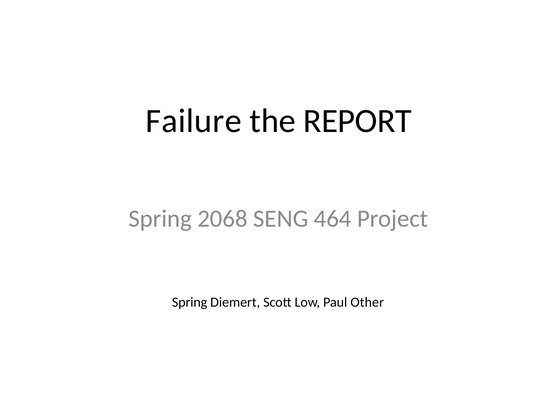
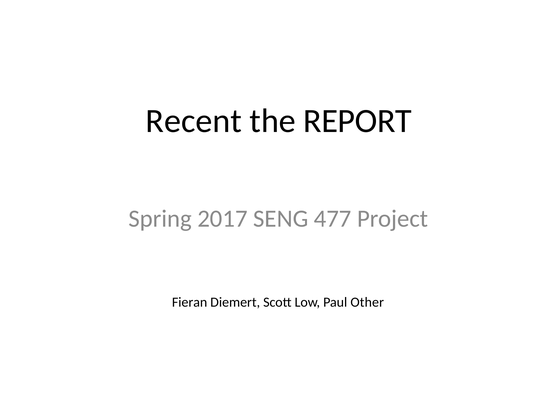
Failure: Failure -> Recent
2068: 2068 -> 2017
464: 464 -> 477
Spring at (190, 303): Spring -> Fieran
